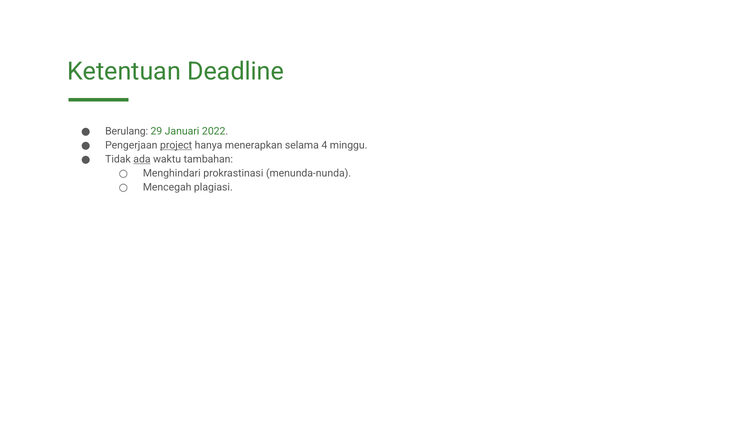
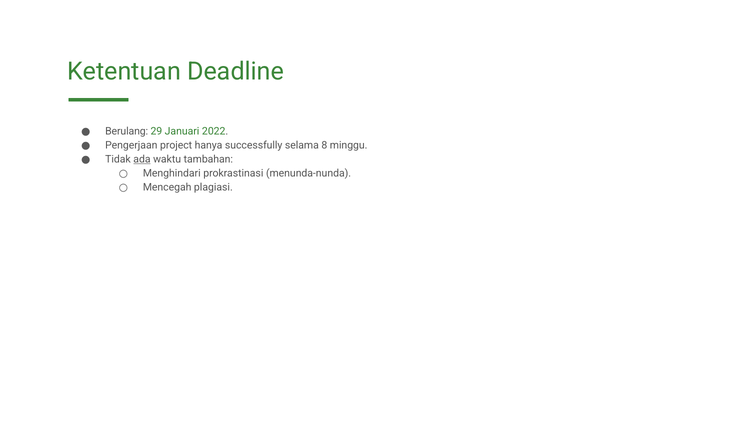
project underline: present -> none
menerapkan: menerapkan -> successfully
4: 4 -> 8
